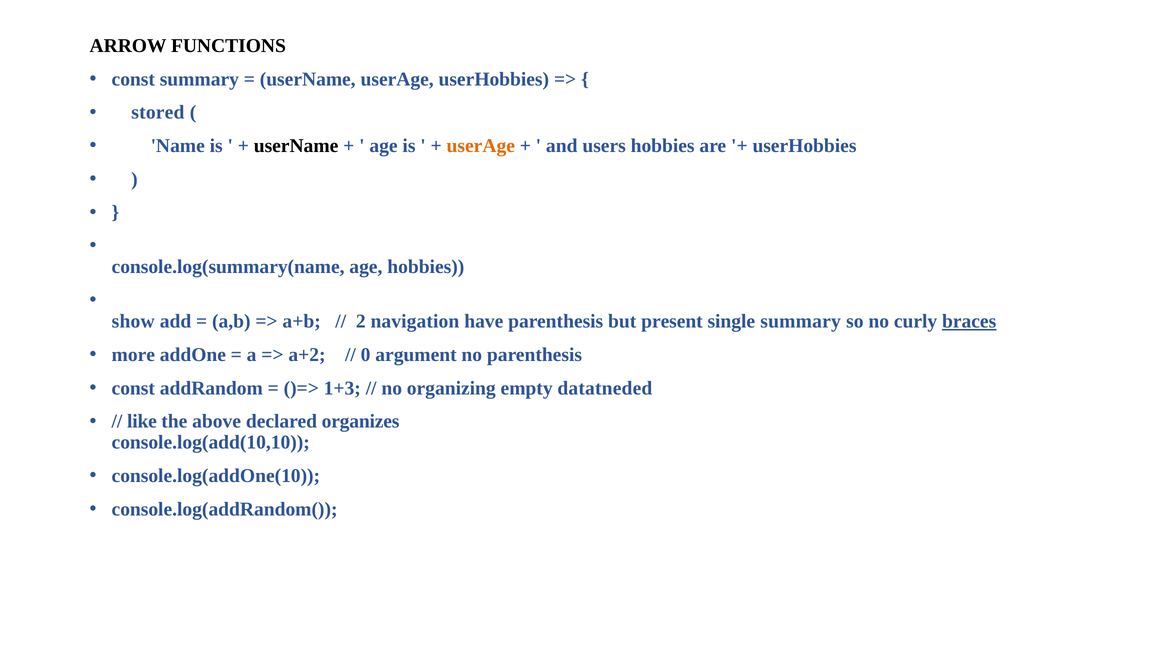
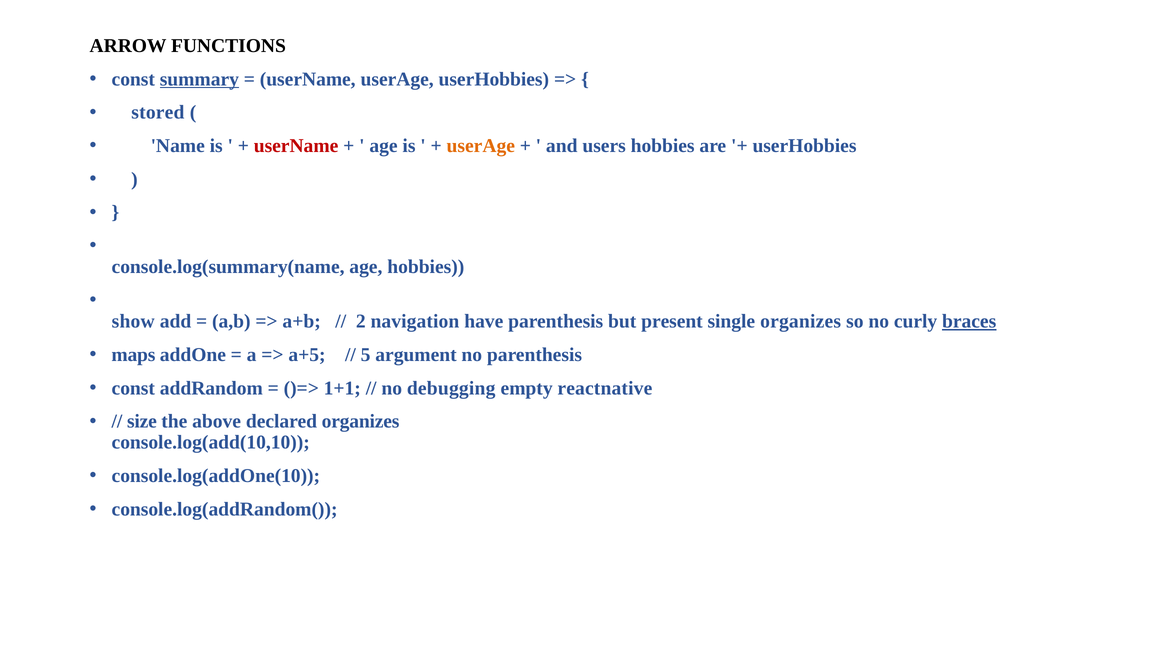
summary at (199, 79) underline: none -> present
userName at (296, 146) colour: black -> red
single summary: summary -> organizes
more: more -> maps
a+2: a+2 -> a+5
0: 0 -> 5
1+3: 1+3 -> 1+1
organizing: organizing -> debugging
datatneded: datatneded -> reactnative
like: like -> size
